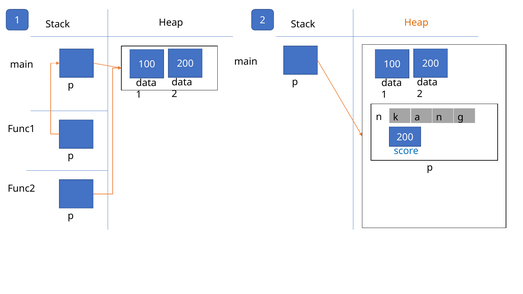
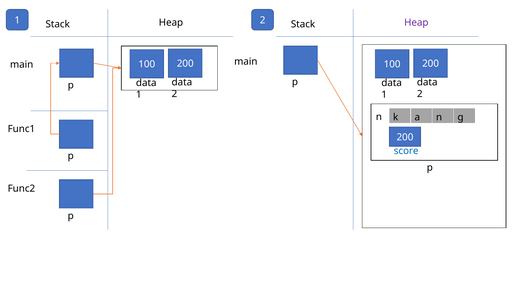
Heap at (416, 23) colour: orange -> purple
